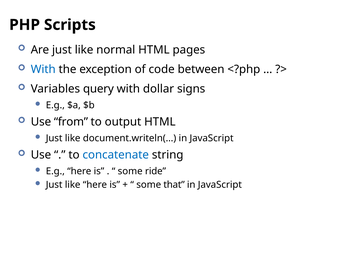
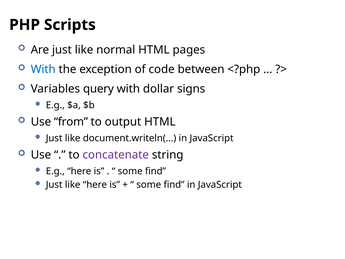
concatenate colour: blue -> purple
ride at (156, 171): ride -> find
that at (174, 185): that -> find
